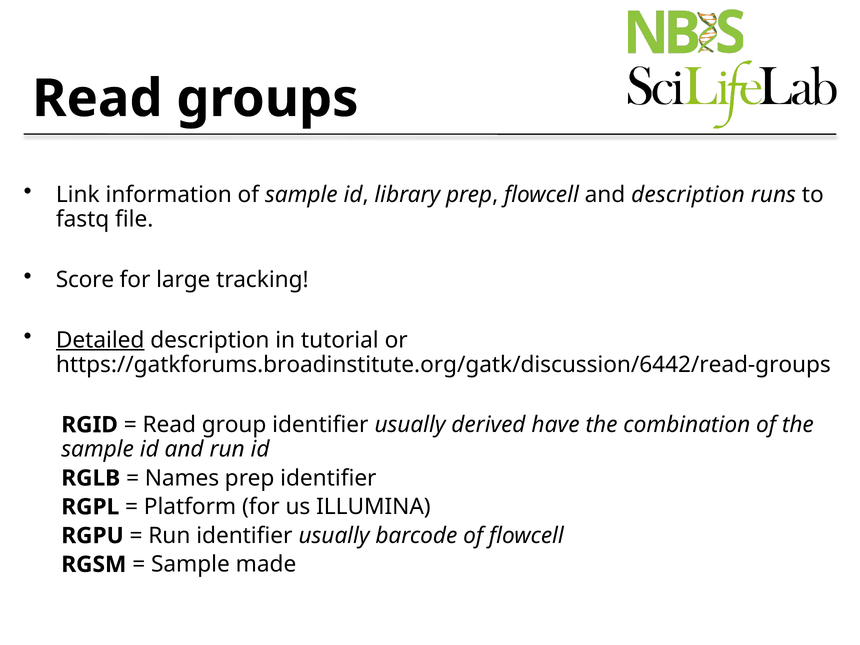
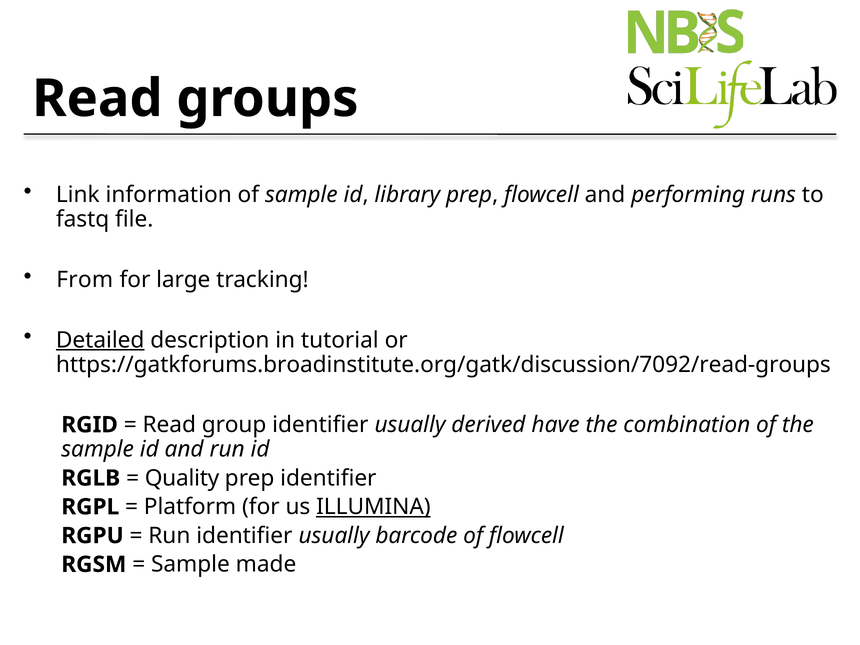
and description: description -> performing
Score: Score -> From
https://gatkforums.broadinstitute.org/gatk/discussion/6442/read-groups: https://gatkforums.broadinstitute.org/gatk/discussion/6442/read-groups -> https://gatkforums.broadinstitute.org/gatk/discussion/7092/read-groups
Names: Names -> Quality
ILLUMINA underline: none -> present
